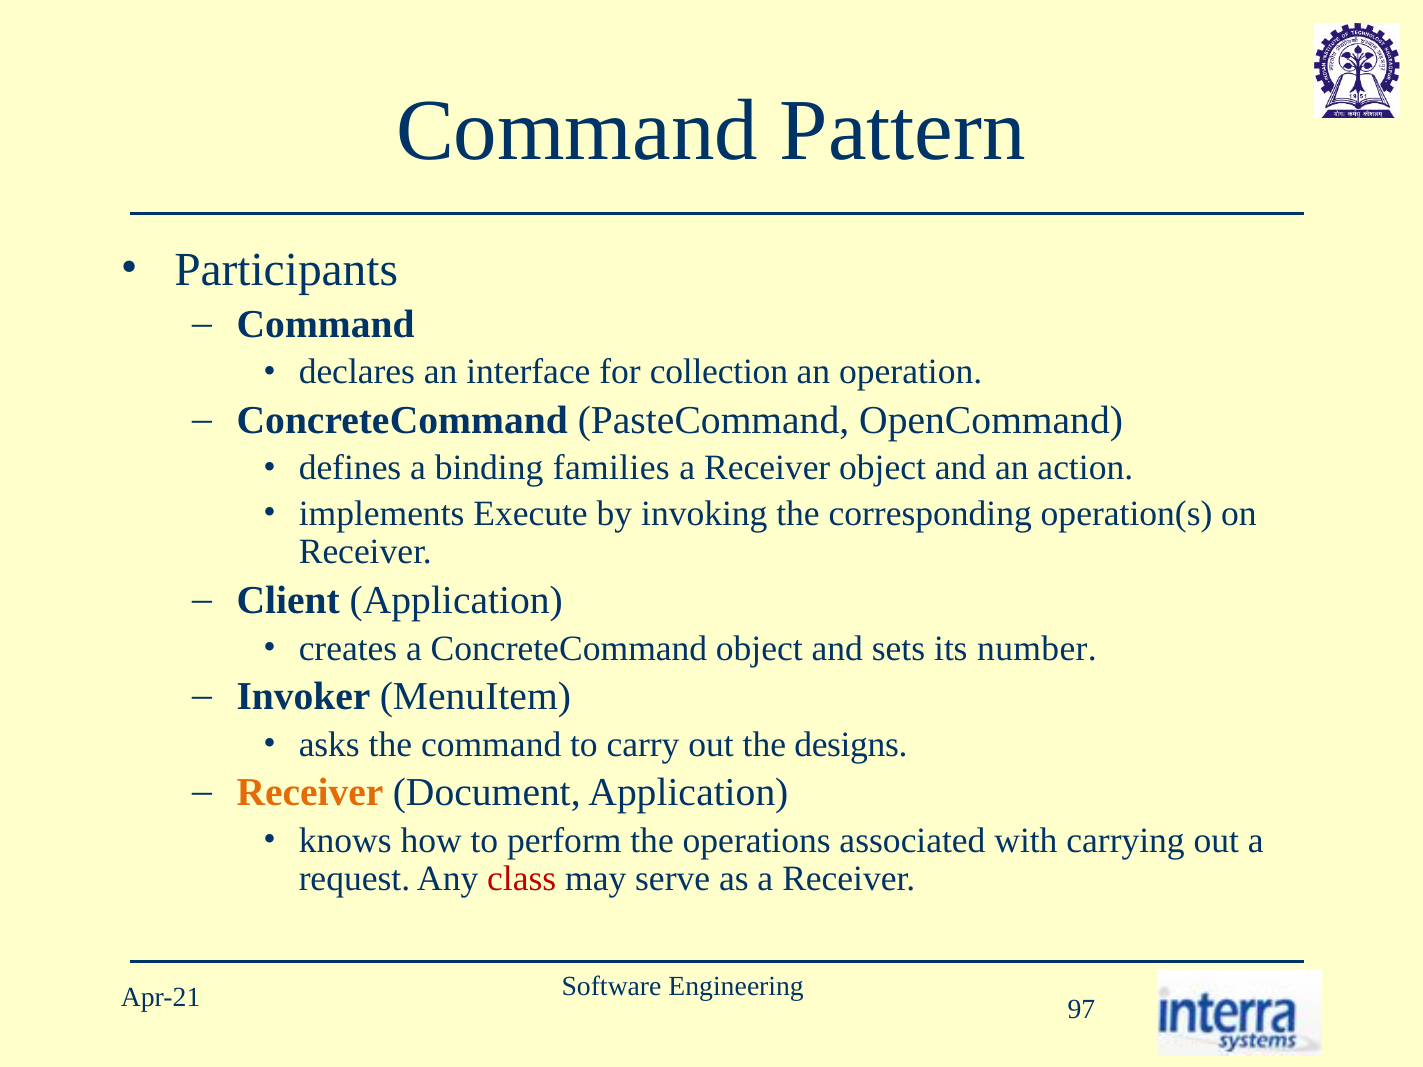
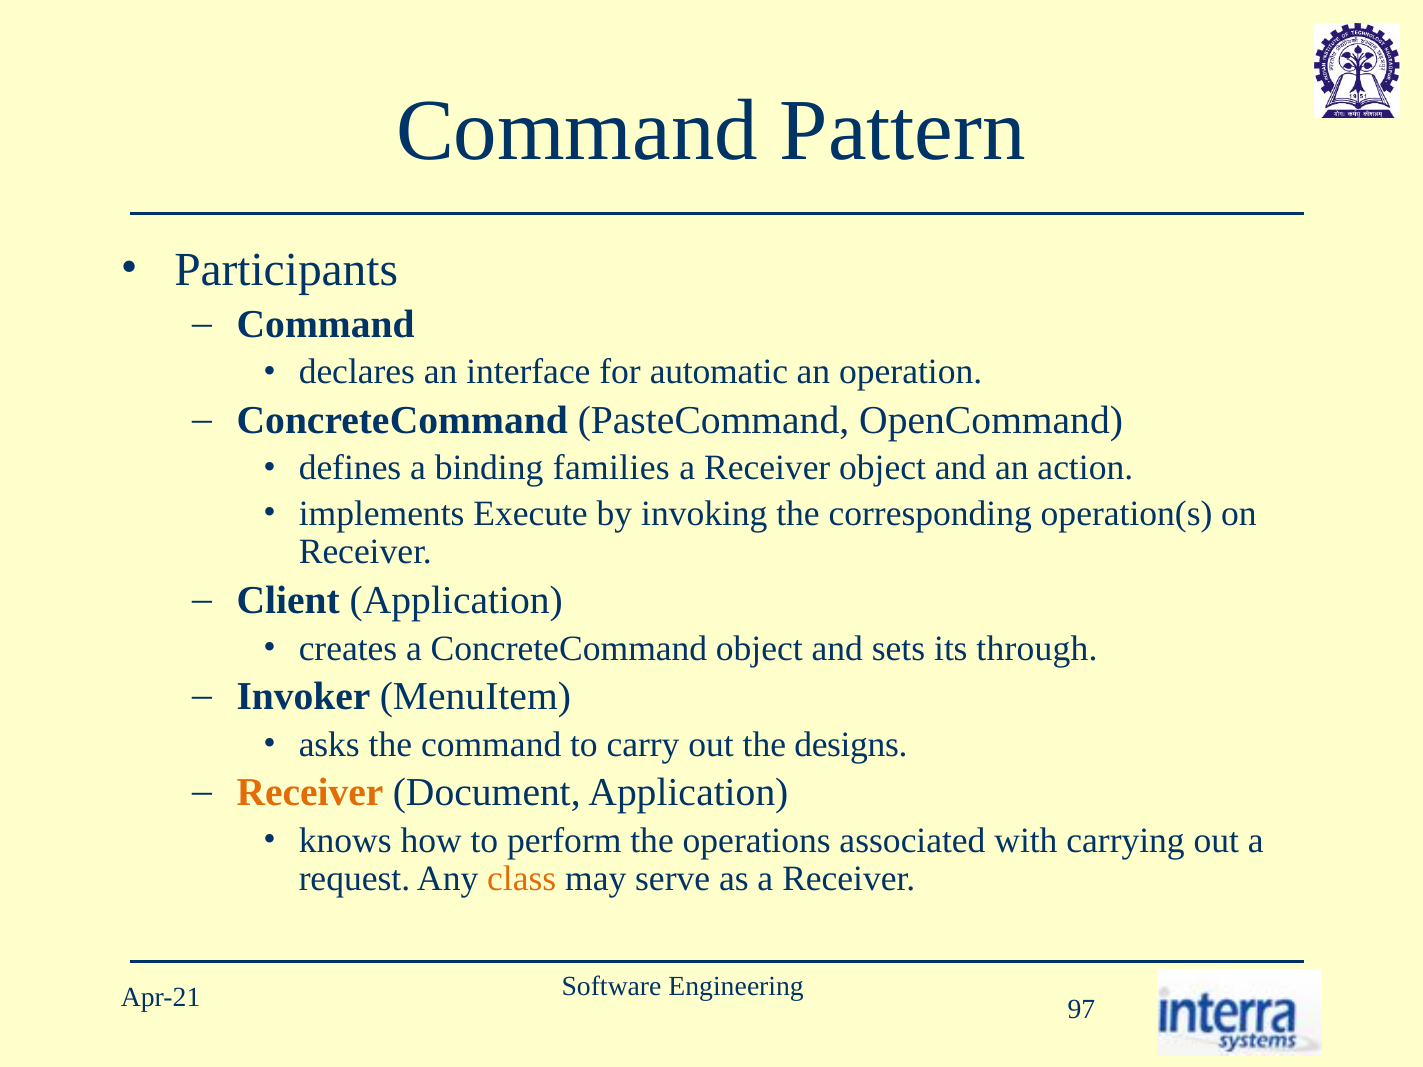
collection: collection -> automatic
number: number -> through
class colour: red -> orange
